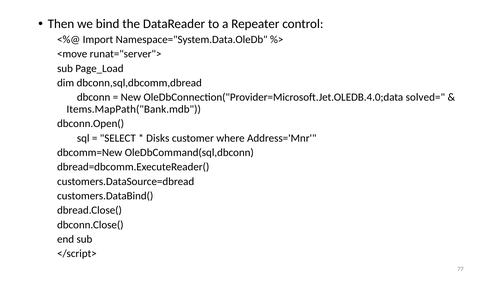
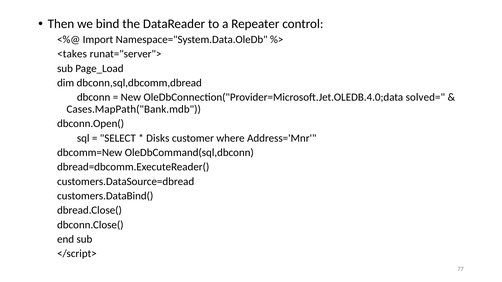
<move: <move -> <takes
Items.MapPath("Bank.mdb: Items.MapPath("Bank.mdb -> Cases.MapPath("Bank.mdb
